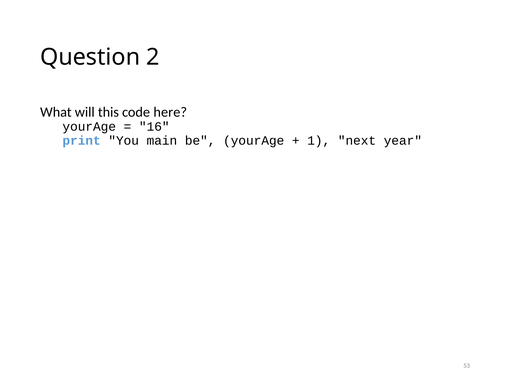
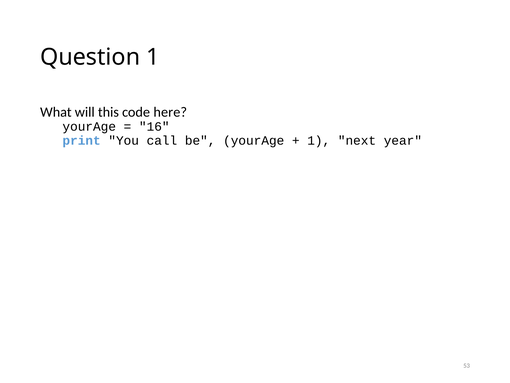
Question 2: 2 -> 1
main: main -> call
